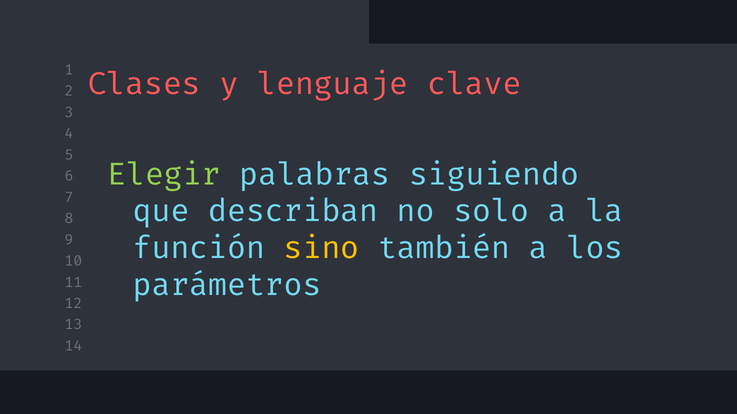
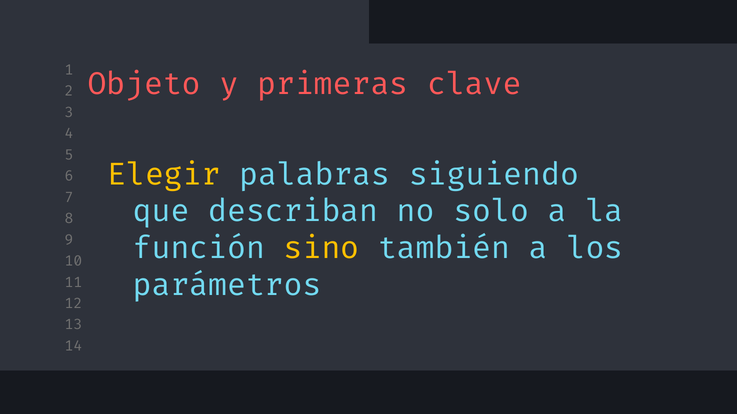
Clases: Clases -> Objeto
lenguaje: lenguaje -> primeras
Elegir colour: light green -> yellow
